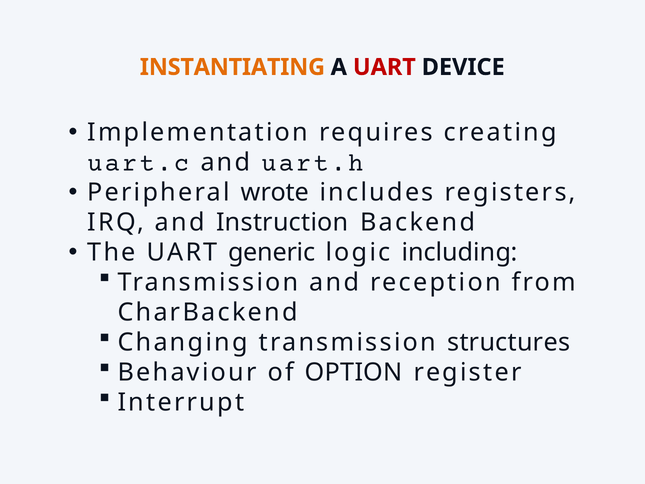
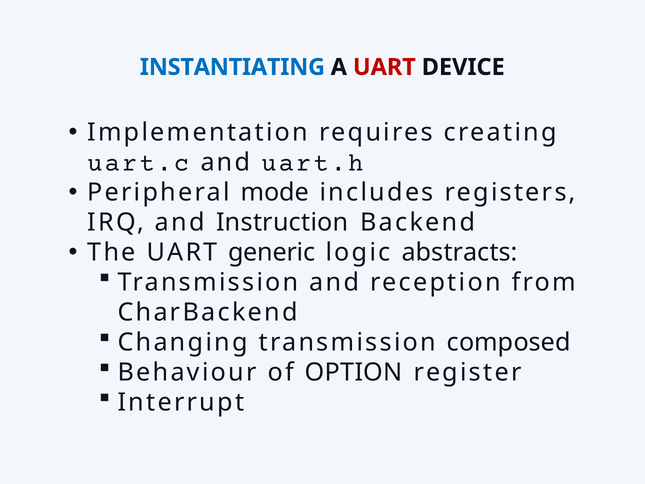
INSTANTIATING colour: orange -> blue
wrote: wrote -> mode
including: including -> abstracts
structures: structures -> composed
